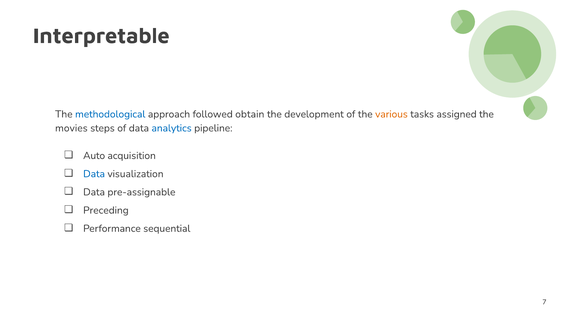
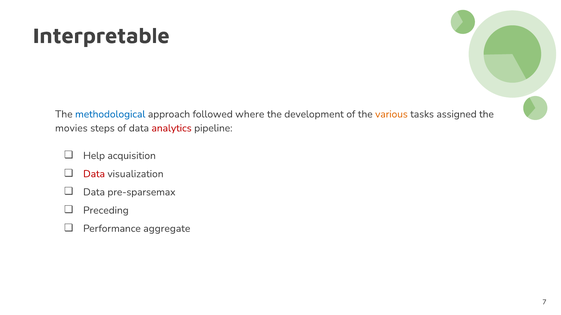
obtain: obtain -> where
analytics colour: blue -> red
Auto: Auto -> Help
Data at (94, 174) colour: blue -> red
pre-assignable: pre-assignable -> pre-sparsemax
sequential: sequential -> aggregate
